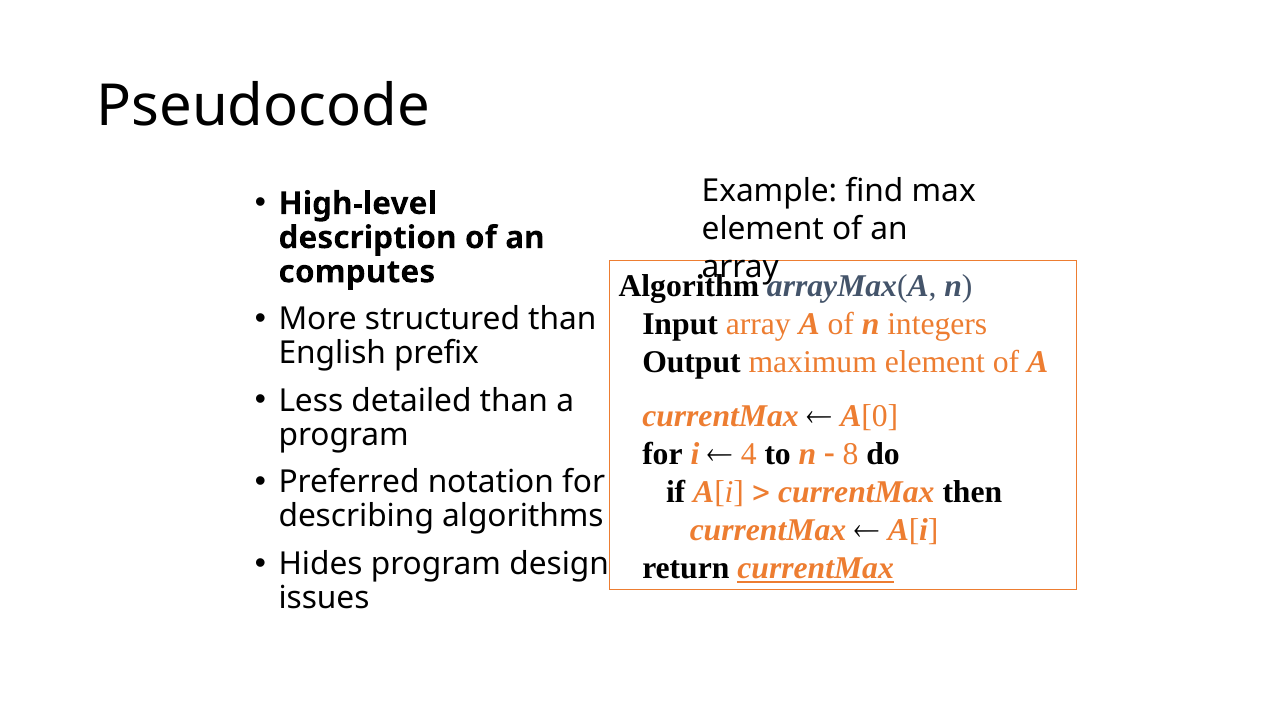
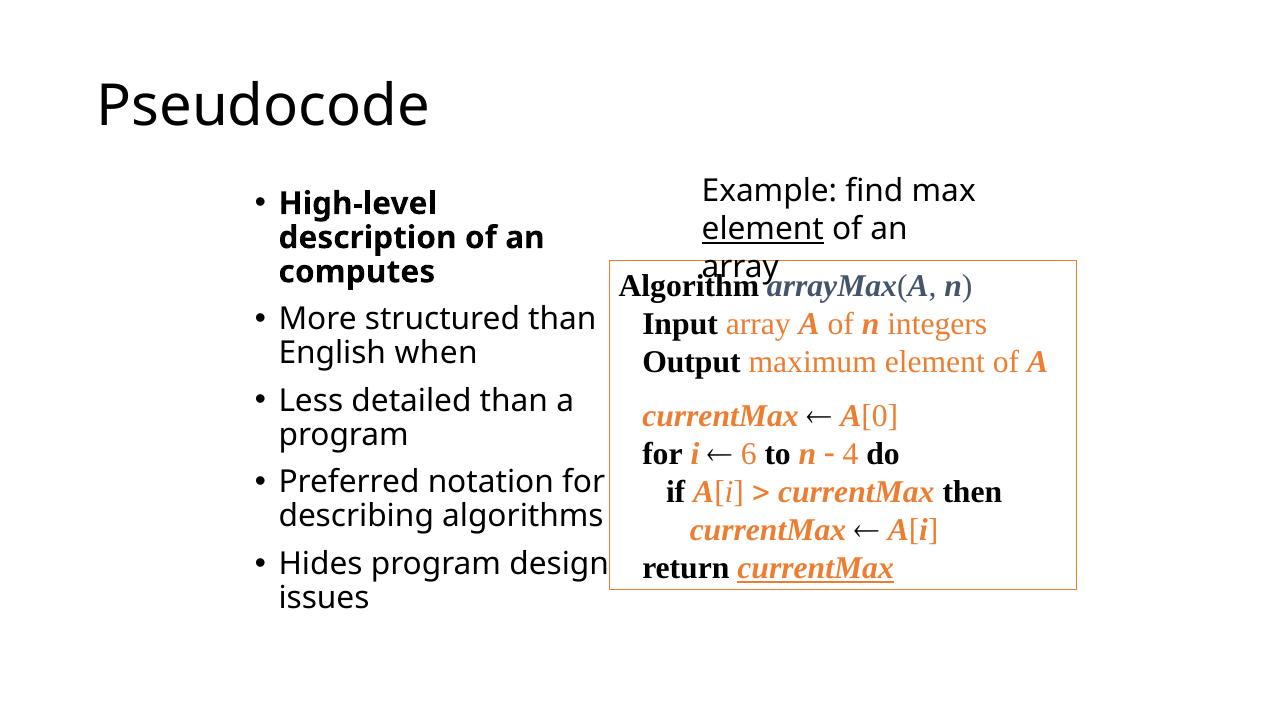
element at (763, 230) underline: none -> present
prefix: prefix -> when
4: 4 -> 6
8: 8 -> 4
